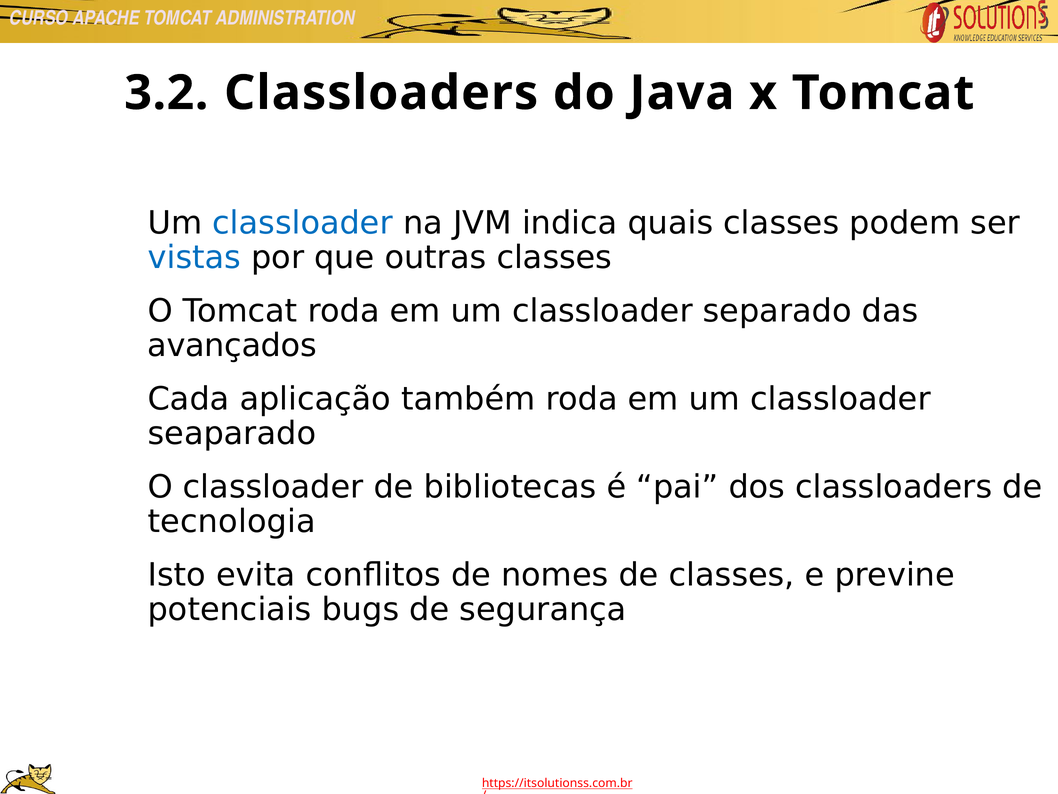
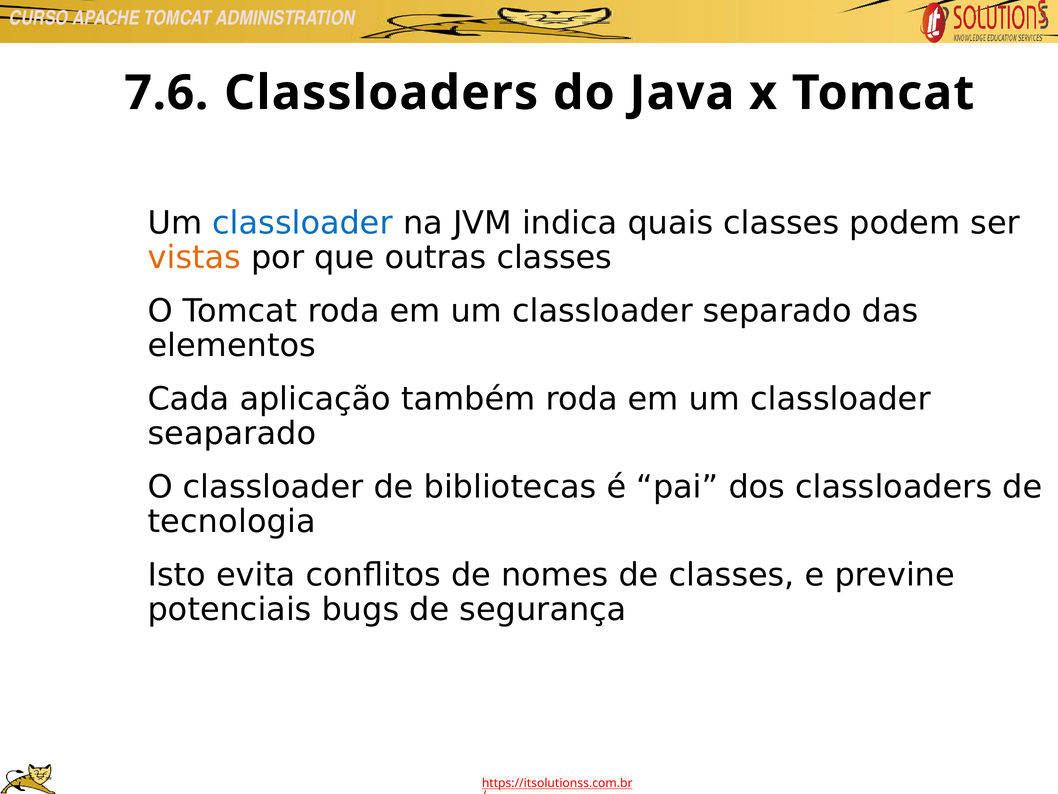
3.2: 3.2 -> 7.6
vistas colour: blue -> orange
avançados: avançados -> elementos
